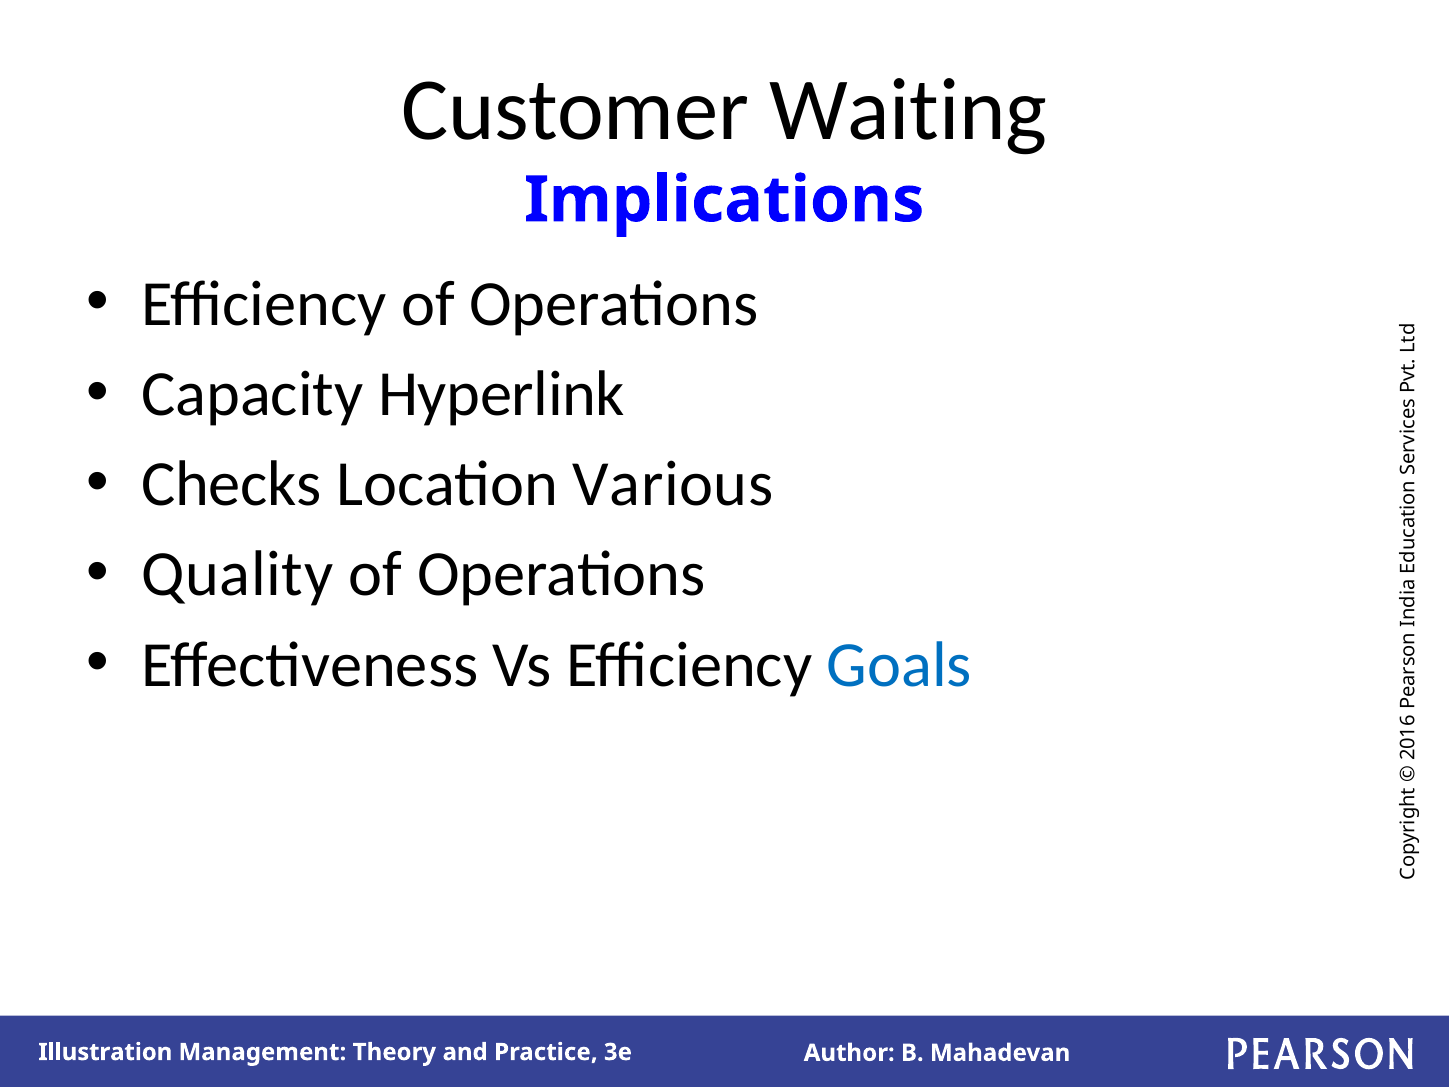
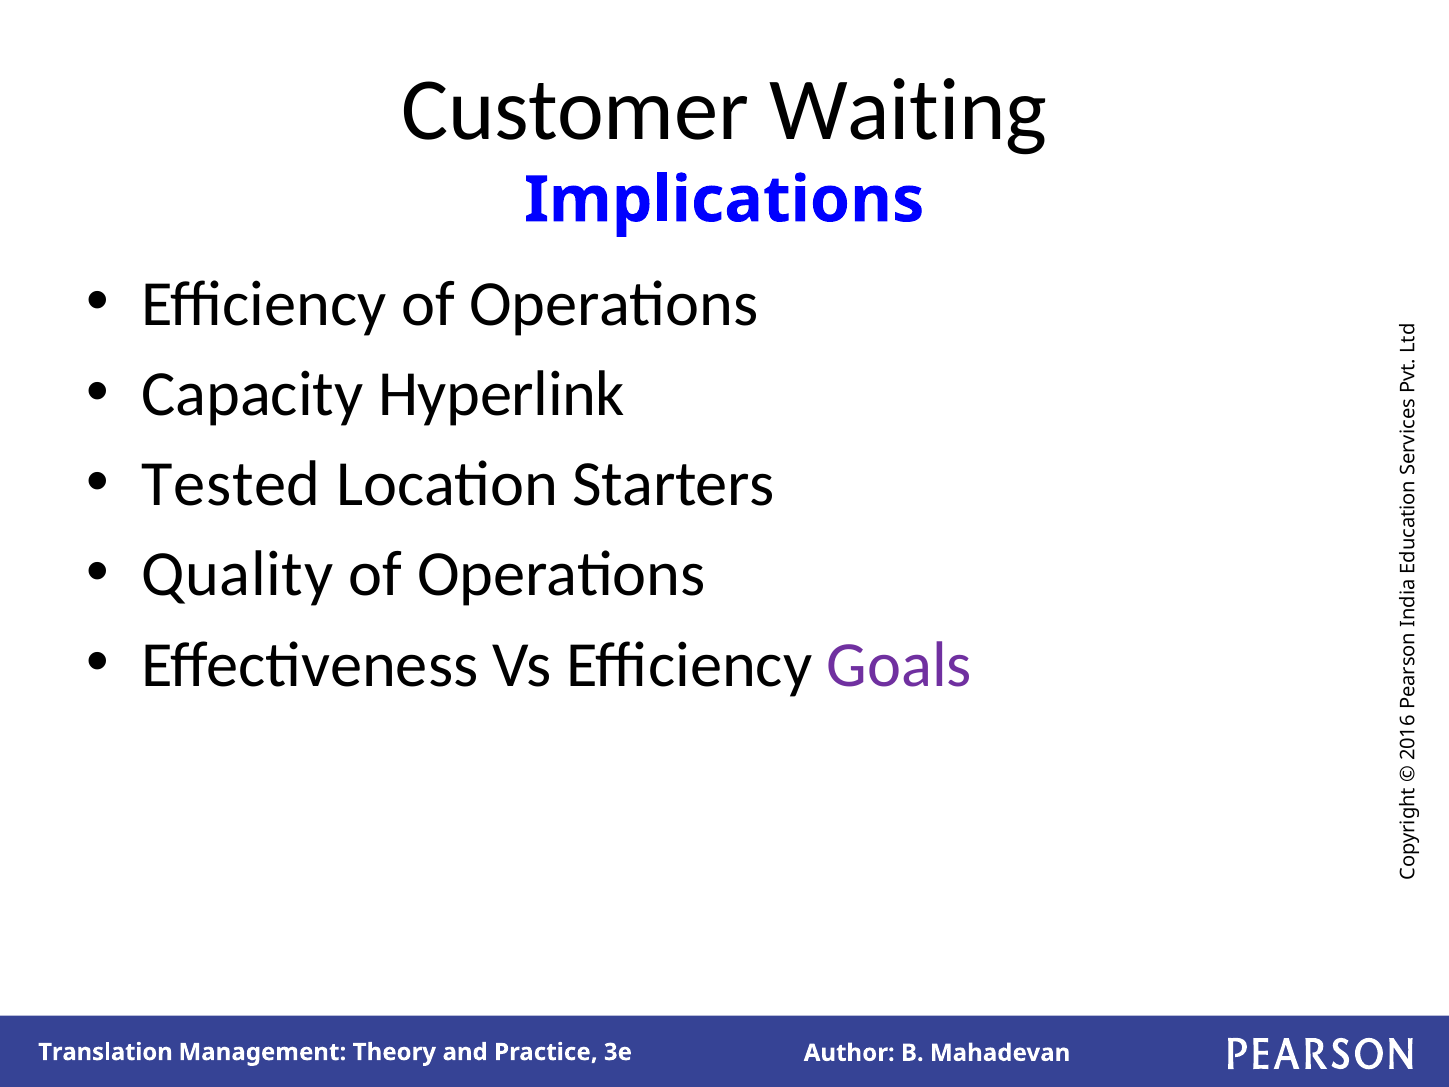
Checks: Checks -> Tested
Various: Various -> Starters
Goals colour: blue -> purple
Illustration: Illustration -> Translation
